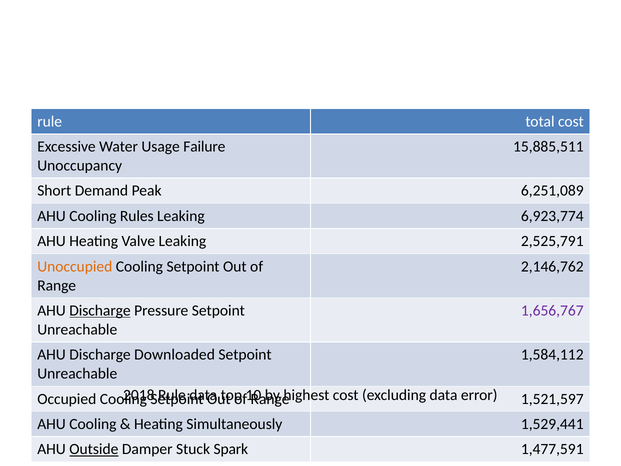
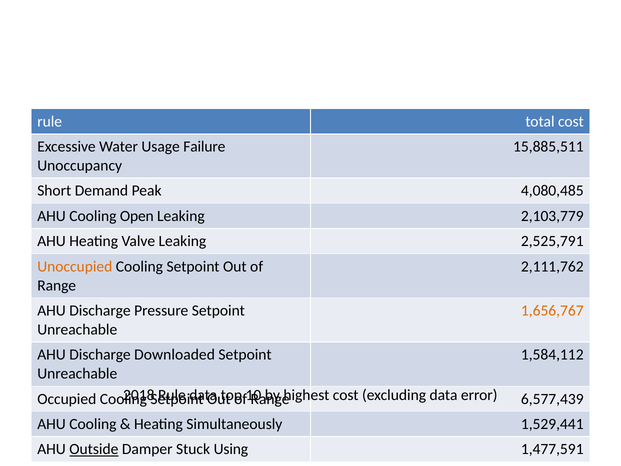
6,251,089: 6,251,089 -> 4,080,485
Rules: Rules -> Open
6,923,774: 6,923,774 -> 2,103,779
2,146,762: 2,146,762 -> 2,111,762
Discharge at (100, 310) underline: present -> none
1,656,767 colour: purple -> orange
1,521,597: 1,521,597 -> 6,577,439
Spark: Spark -> Using
